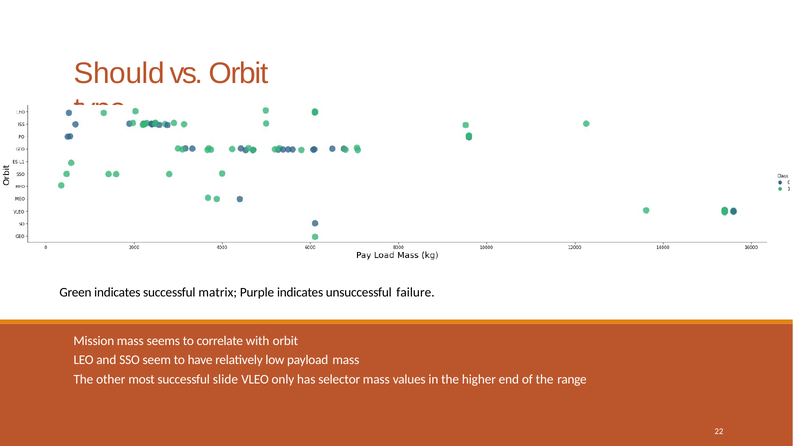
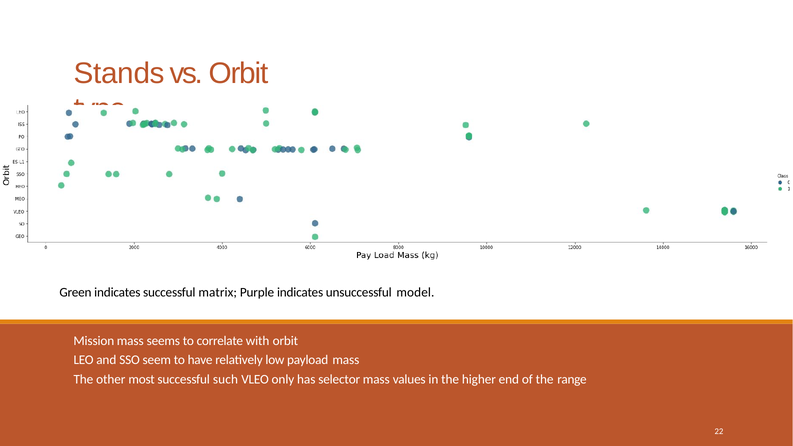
Should: Should -> Stands
failure: failure -> model
slide: slide -> such
